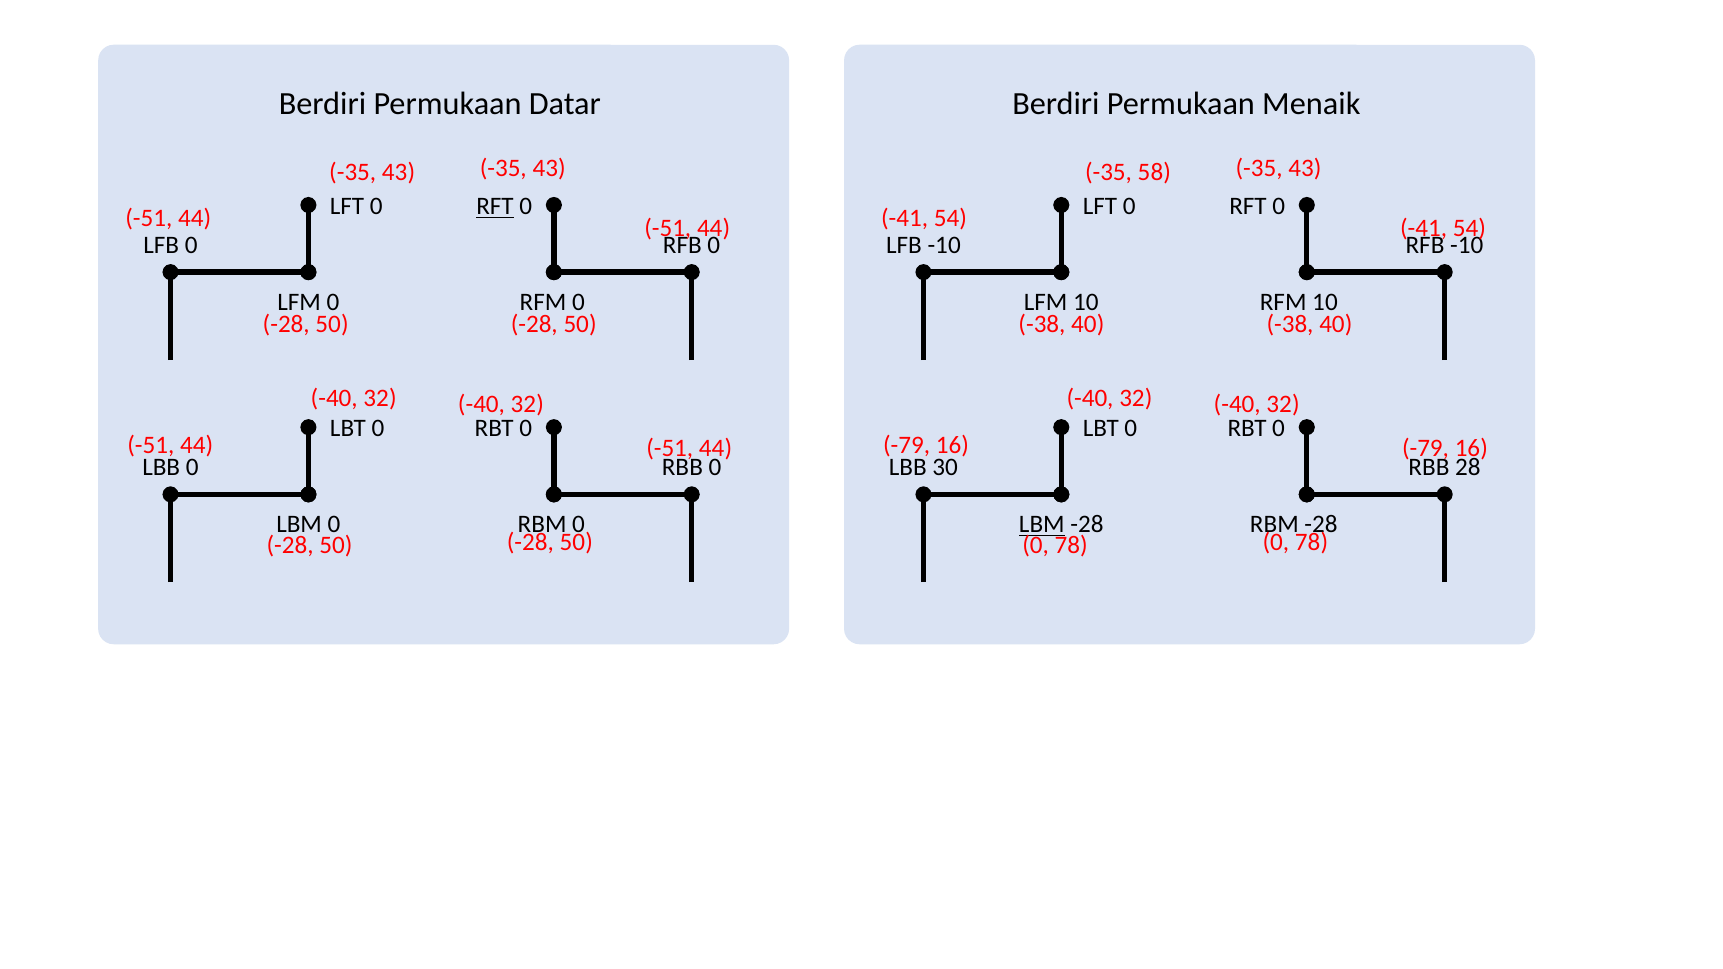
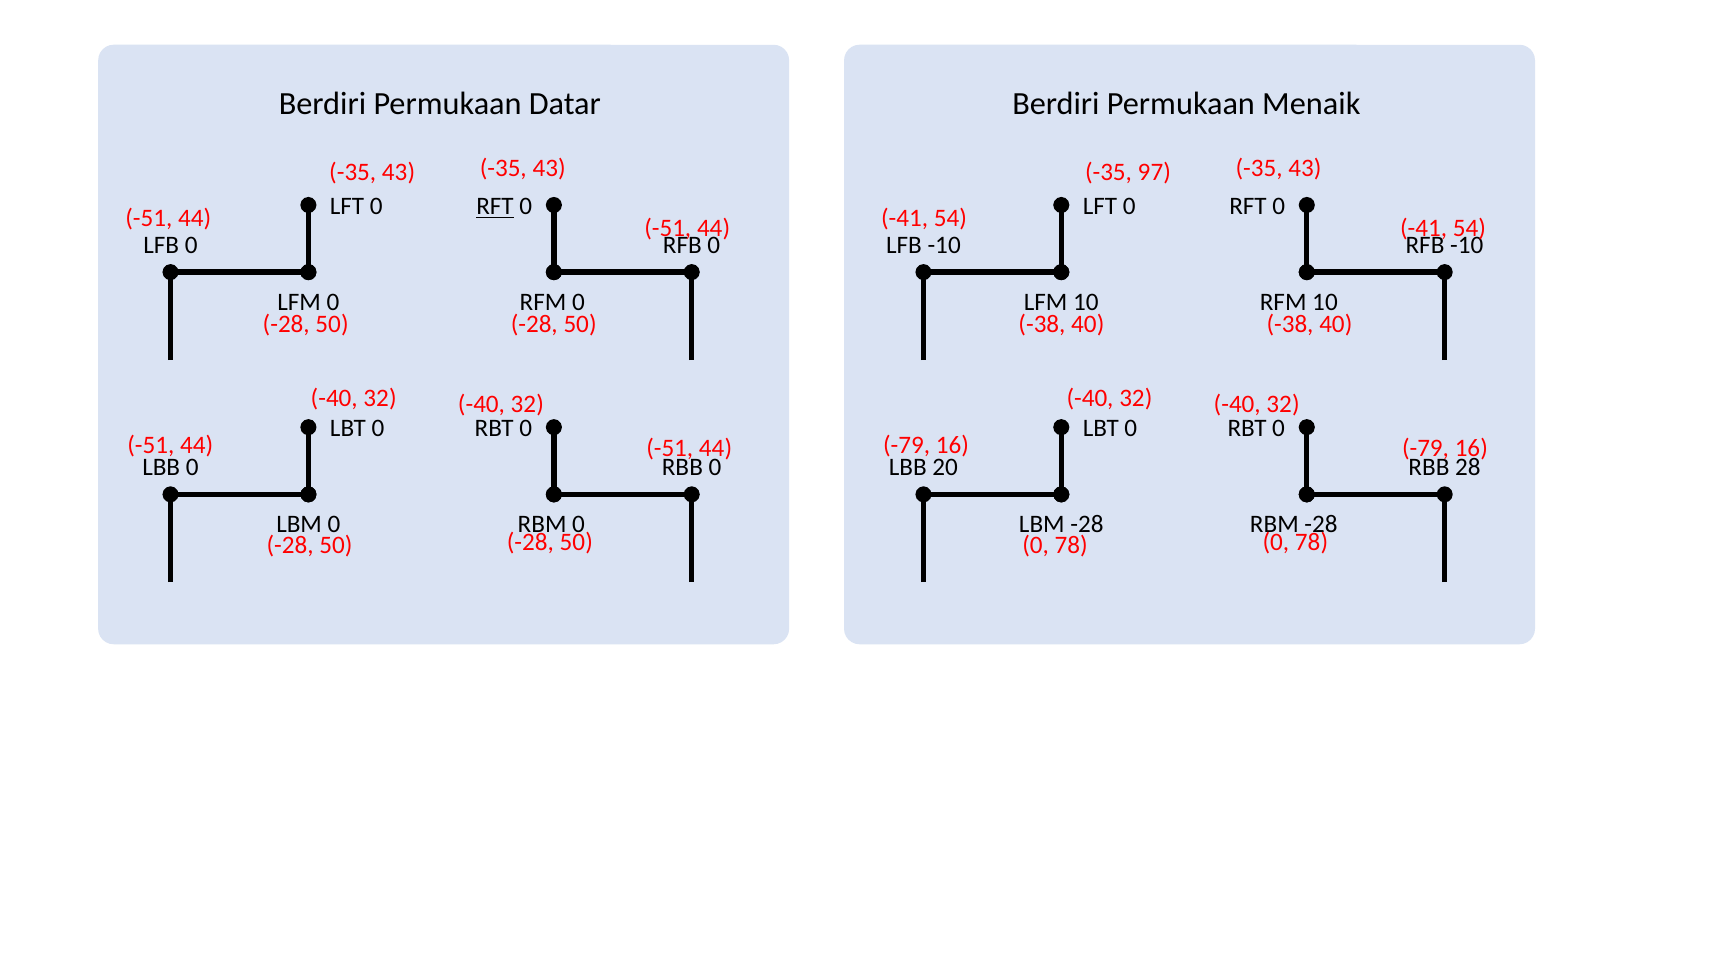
58: 58 -> 97
30: 30 -> 20
LBM at (1042, 525) underline: present -> none
